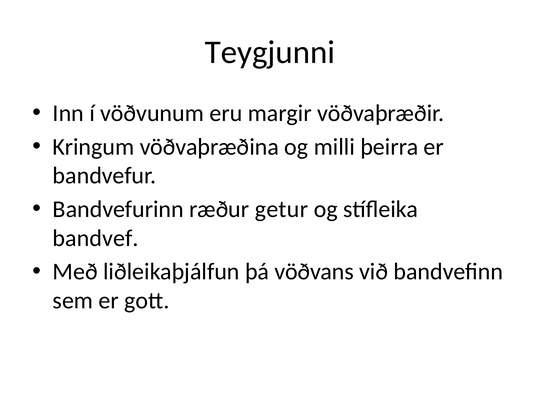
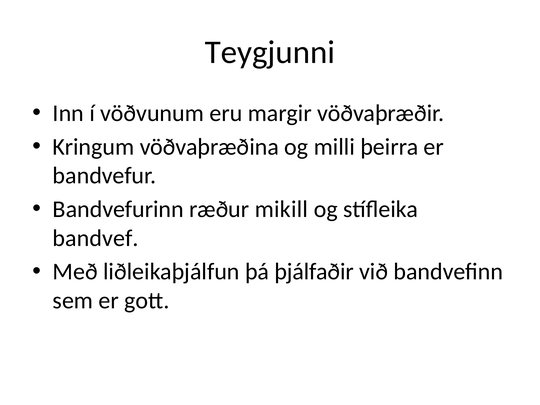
getur: getur -> mikill
vöðvans: vöðvans -> þjálfaðir
